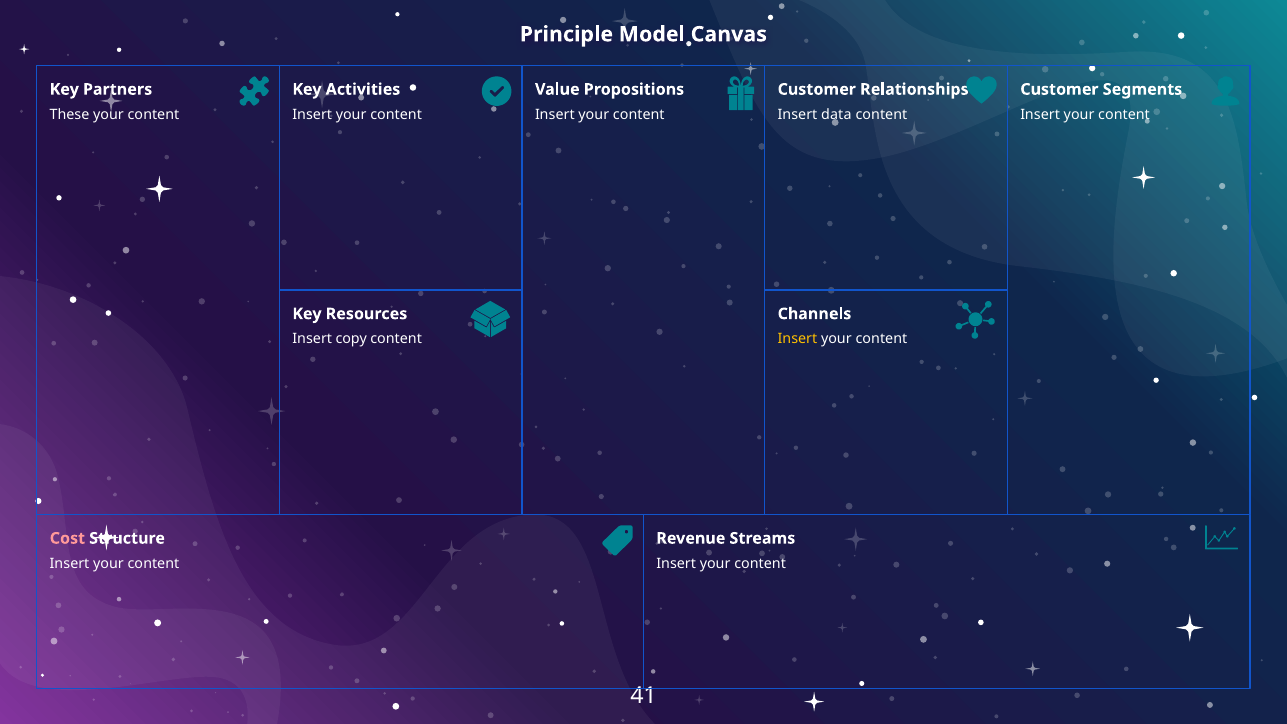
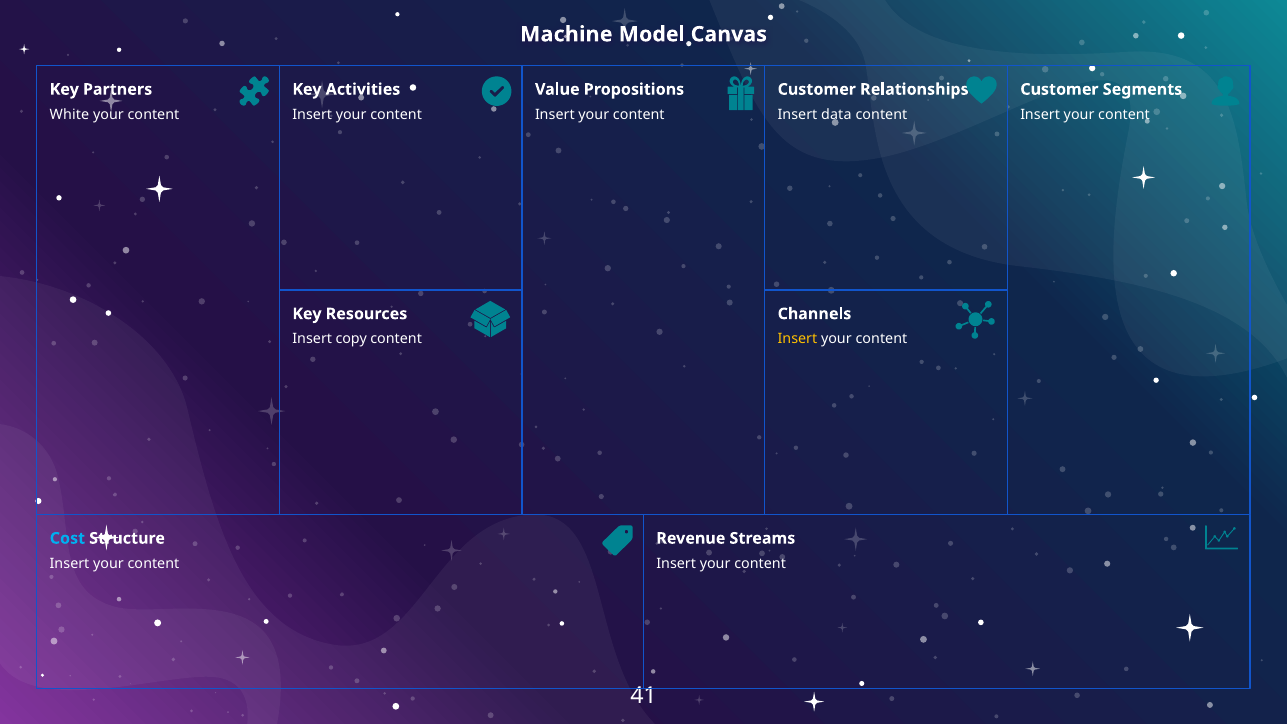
Principle: Principle -> Machine
These: These -> White
Cost colour: pink -> light blue
